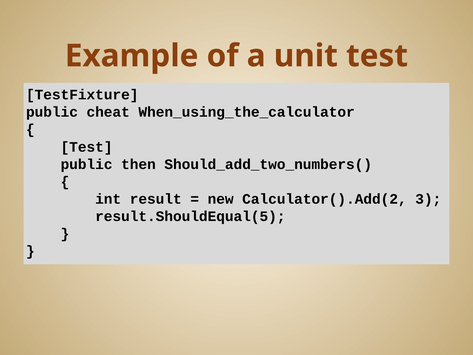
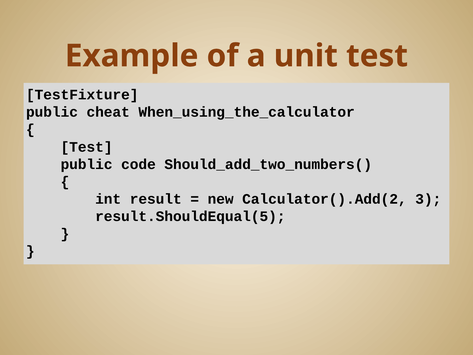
then: then -> code
